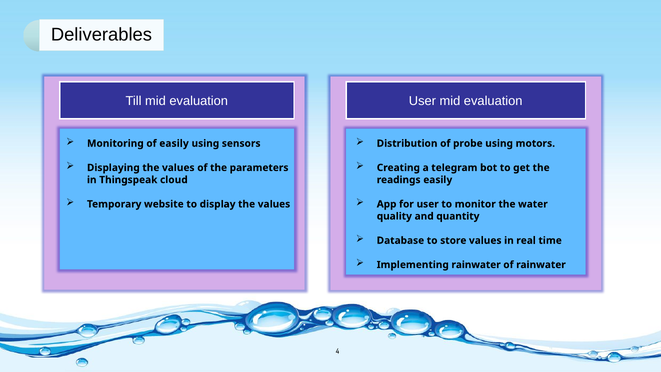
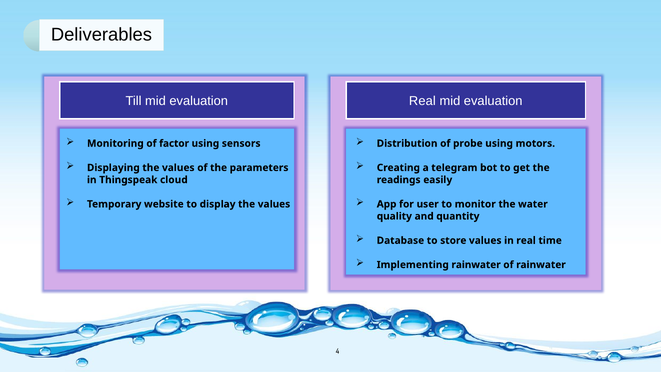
evaluation User: User -> Real
of easily: easily -> factor
